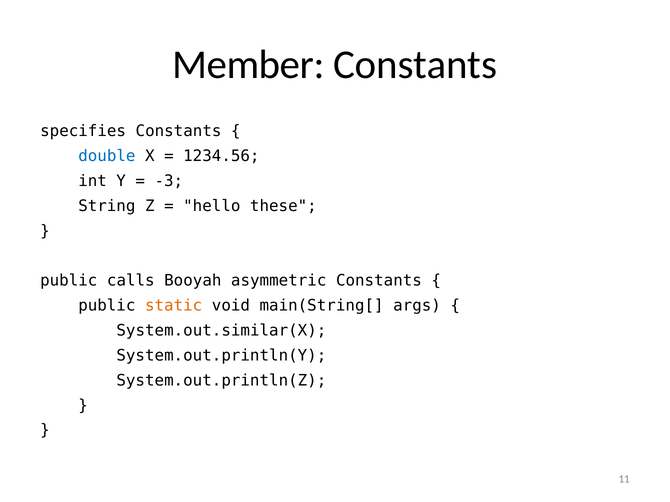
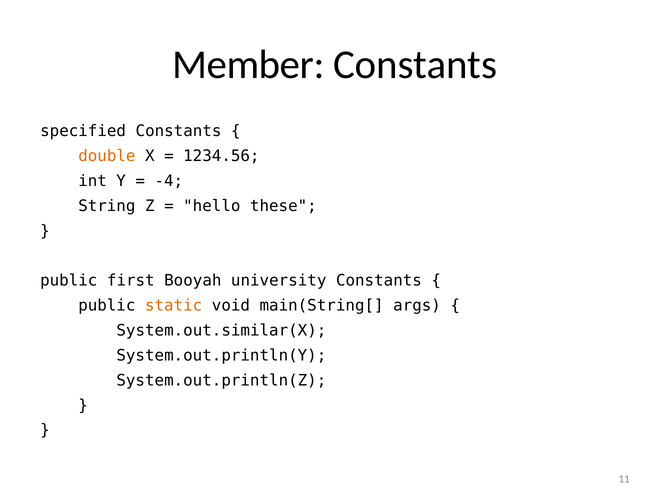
specifies: specifies -> specified
double colour: blue -> orange
-3: -3 -> -4
calls: calls -> first
asymmetric: asymmetric -> university
